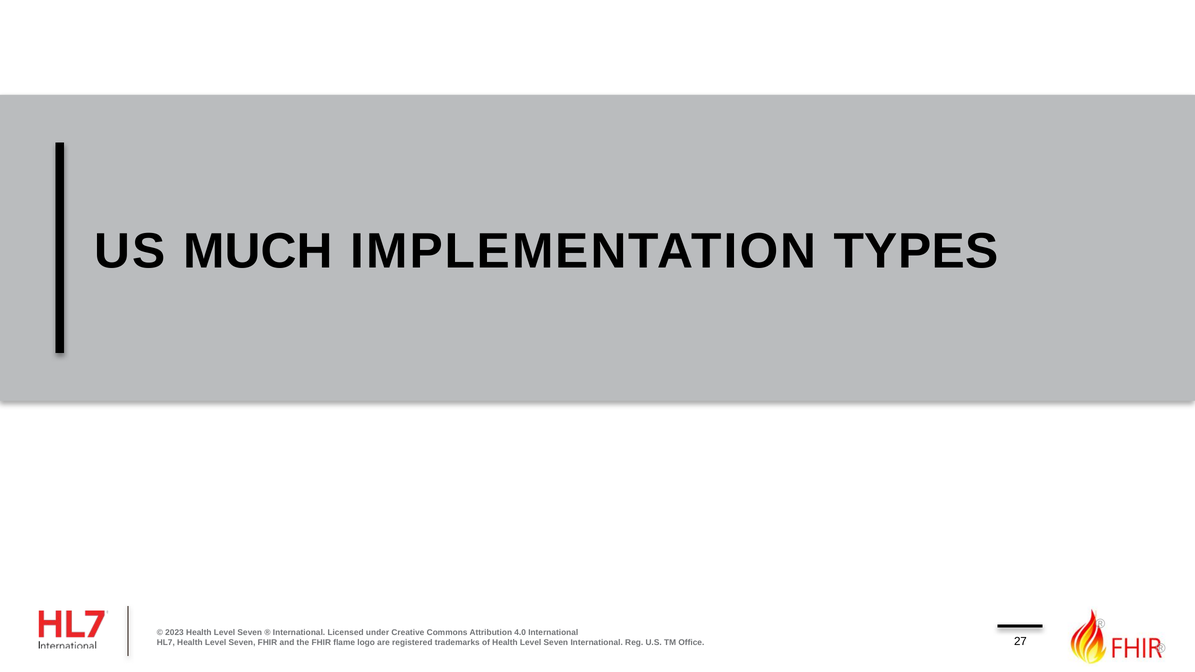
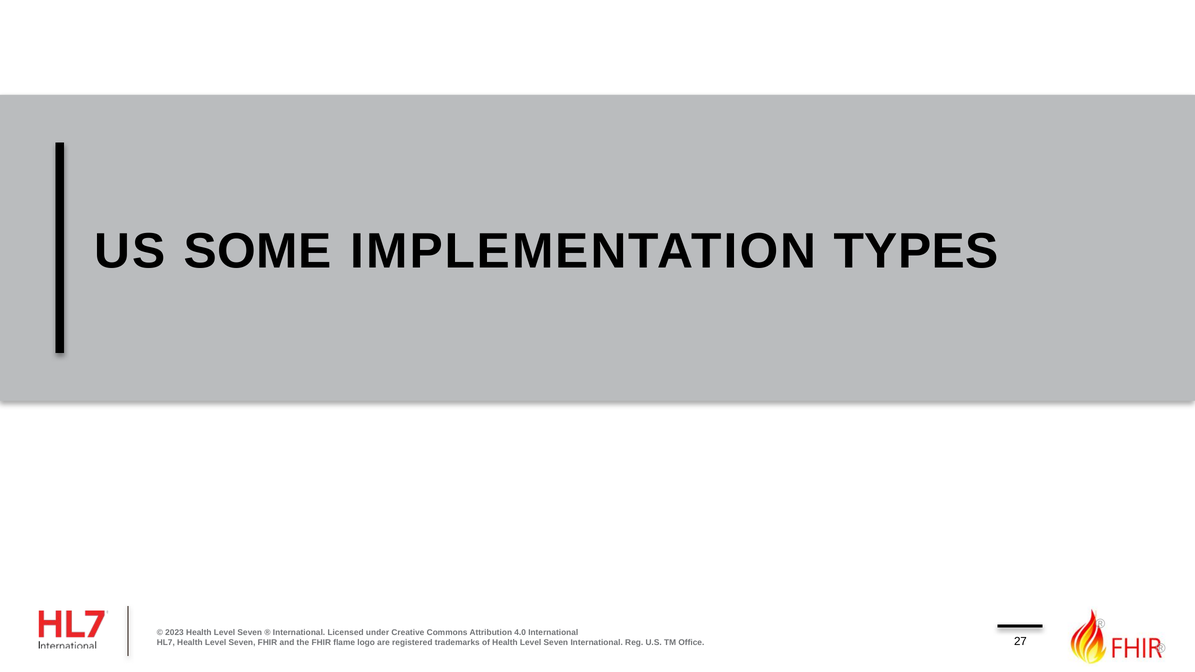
MUCH: MUCH -> SOME
